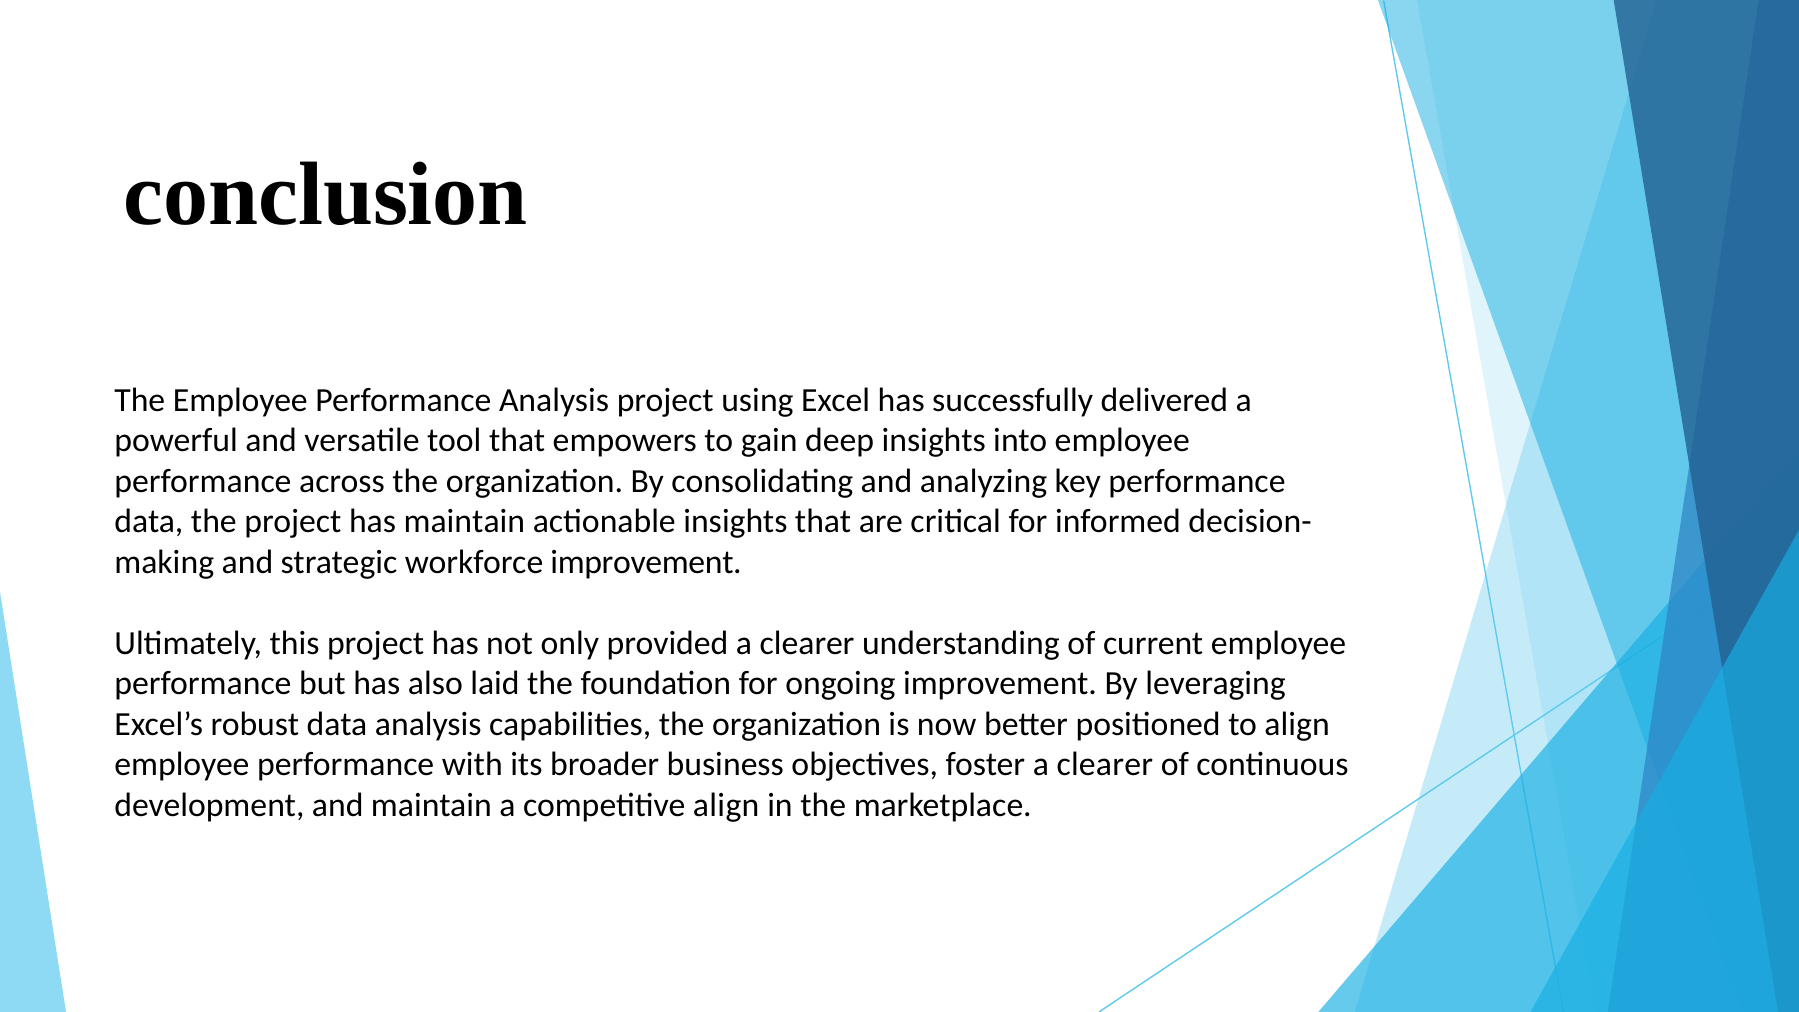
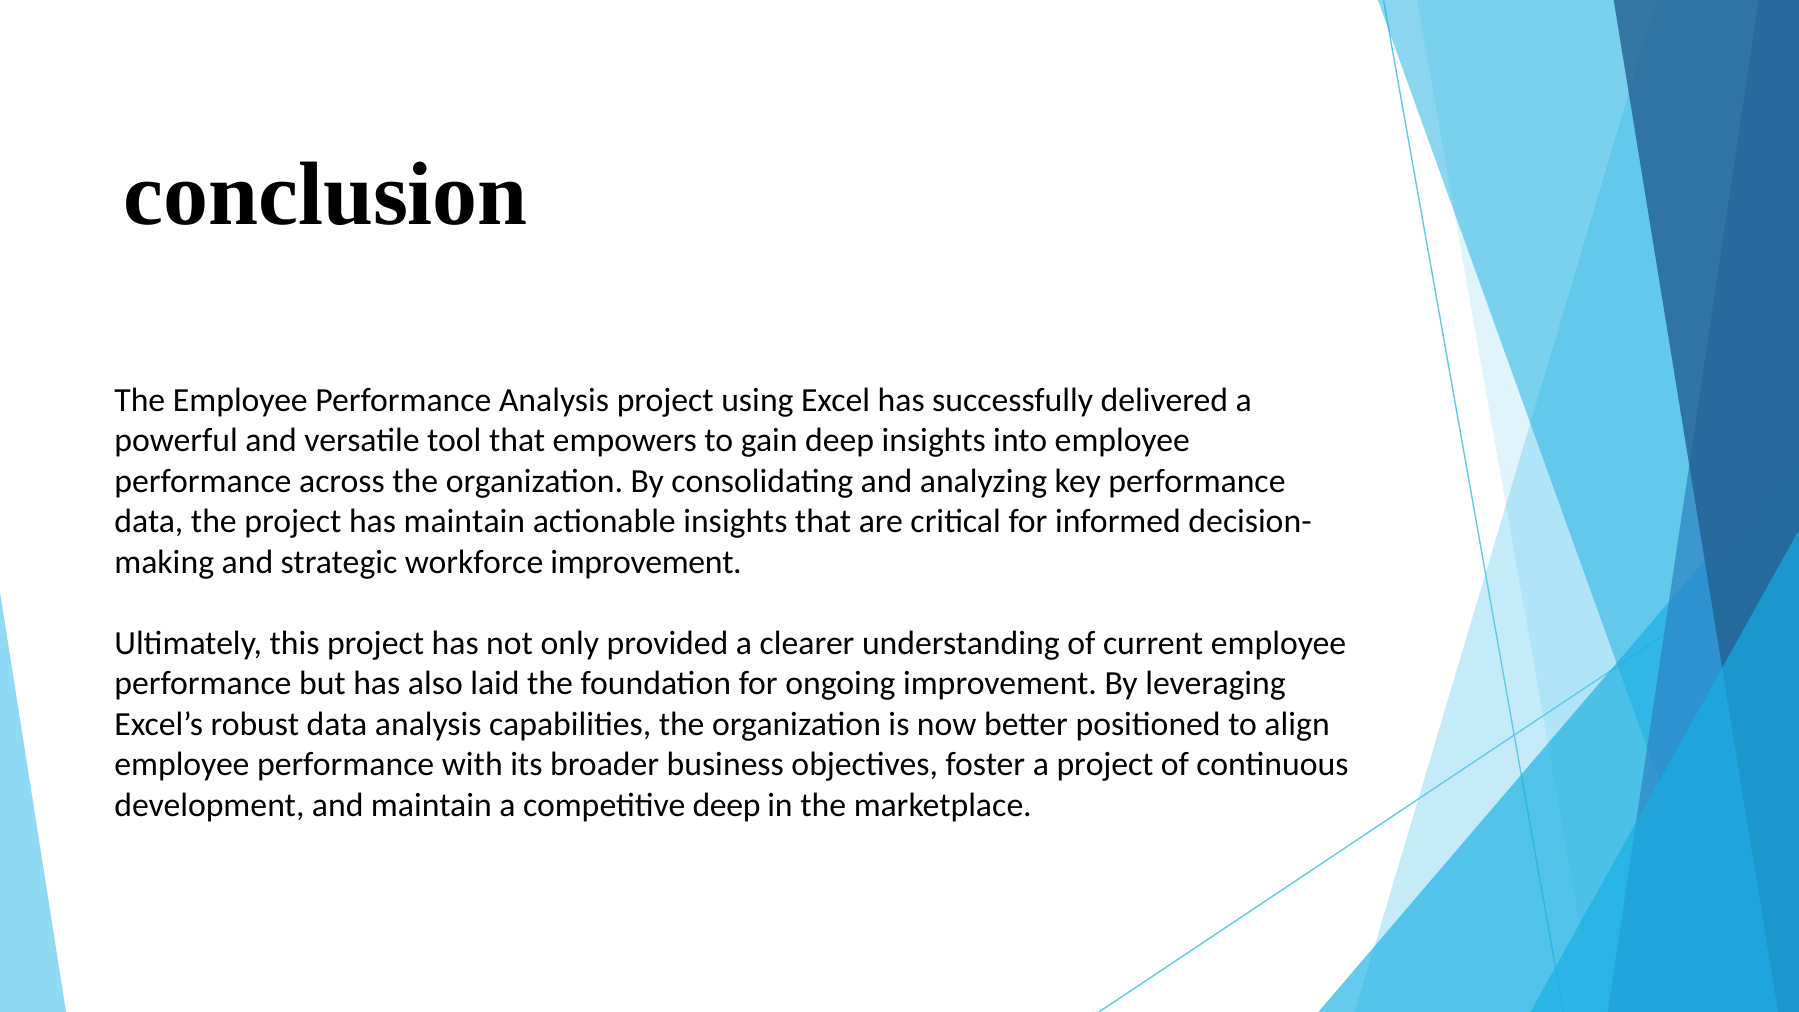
foster a clearer: clearer -> project
competitive align: align -> deep
